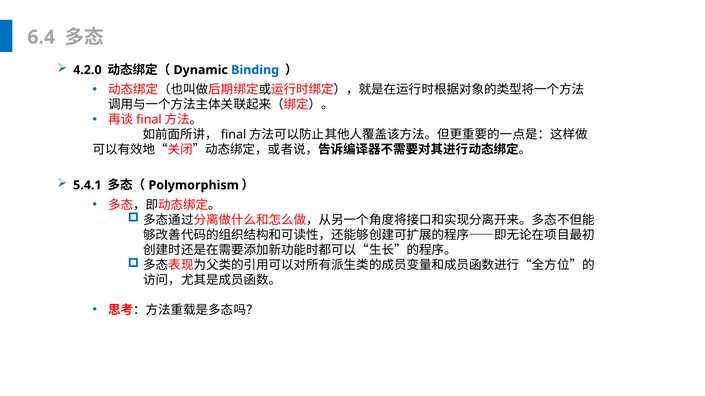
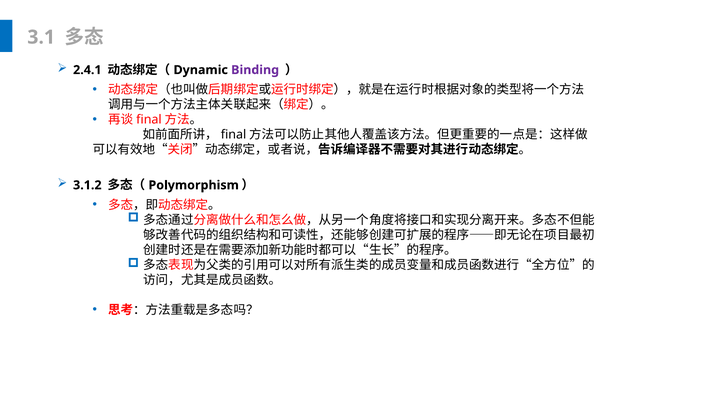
6.4: 6.4 -> 3.1
4.2.0: 4.2.0 -> 2.4.1
Binding colour: blue -> purple
5.4.1: 5.4.1 -> 3.1.2
